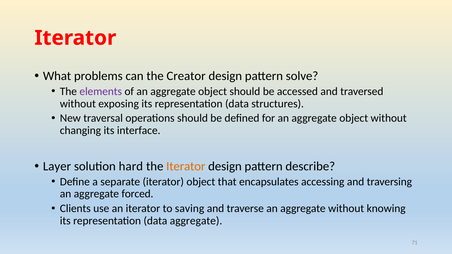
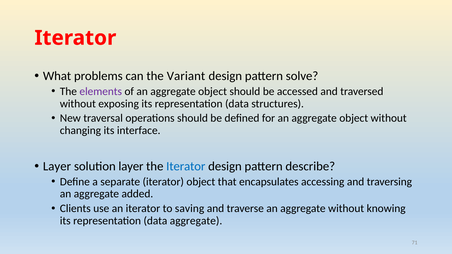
Creator: Creator -> Variant
solution hard: hard -> layer
Iterator at (186, 167) colour: orange -> blue
forced: forced -> added
